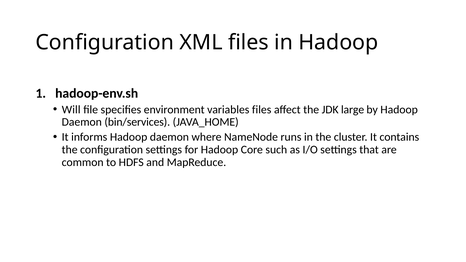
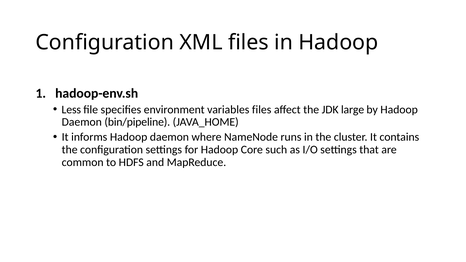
Will: Will -> Less
bin/services: bin/services -> bin/pipeline
